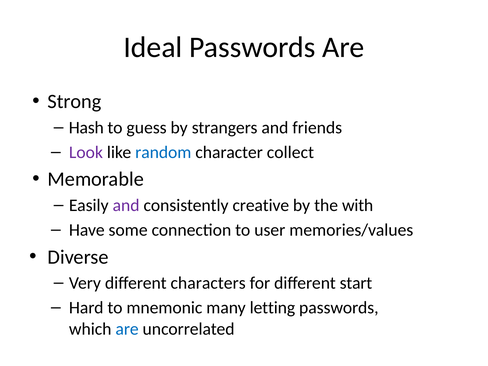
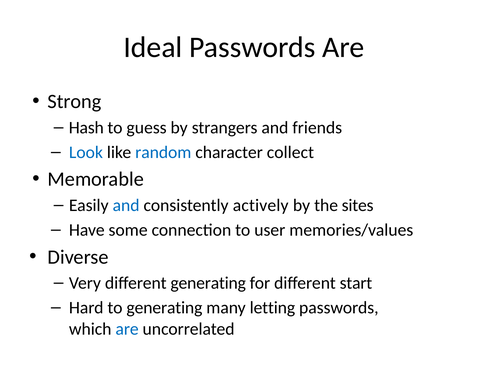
Look colour: purple -> blue
and at (126, 205) colour: purple -> blue
creative: creative -> actively
with: with -> sites
different characters: characters -> generating
to mnemonic: mnemonic -> generating
